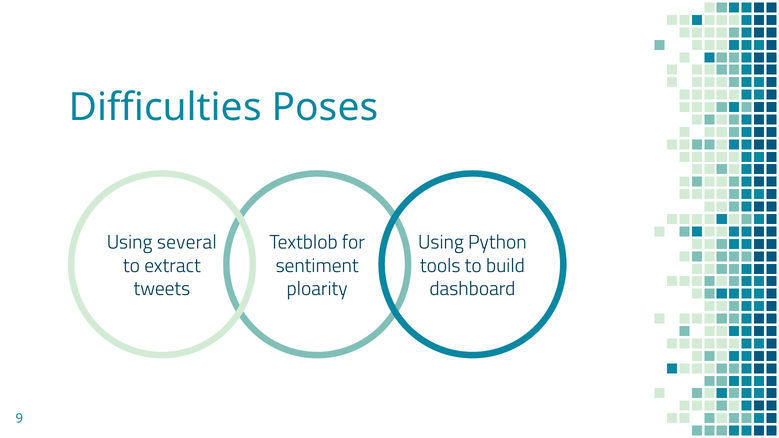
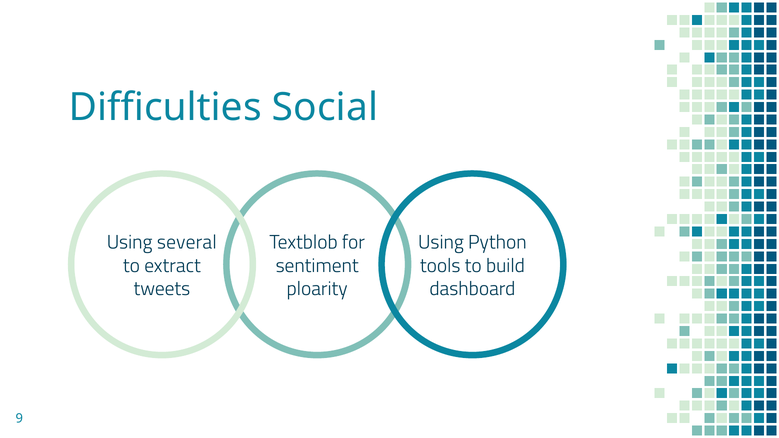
Poses: Poses -> Social
